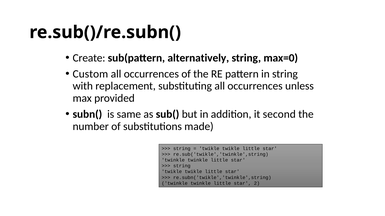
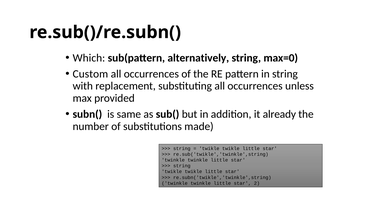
Create: Create -> Which
second: second -> already
